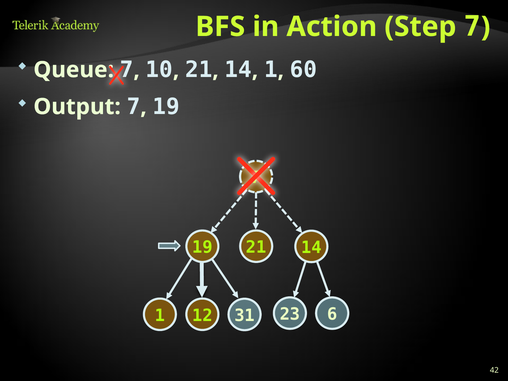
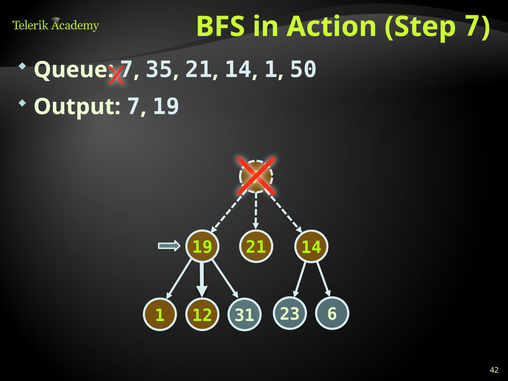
10: 10 -> 35
60: 60 -> 50
